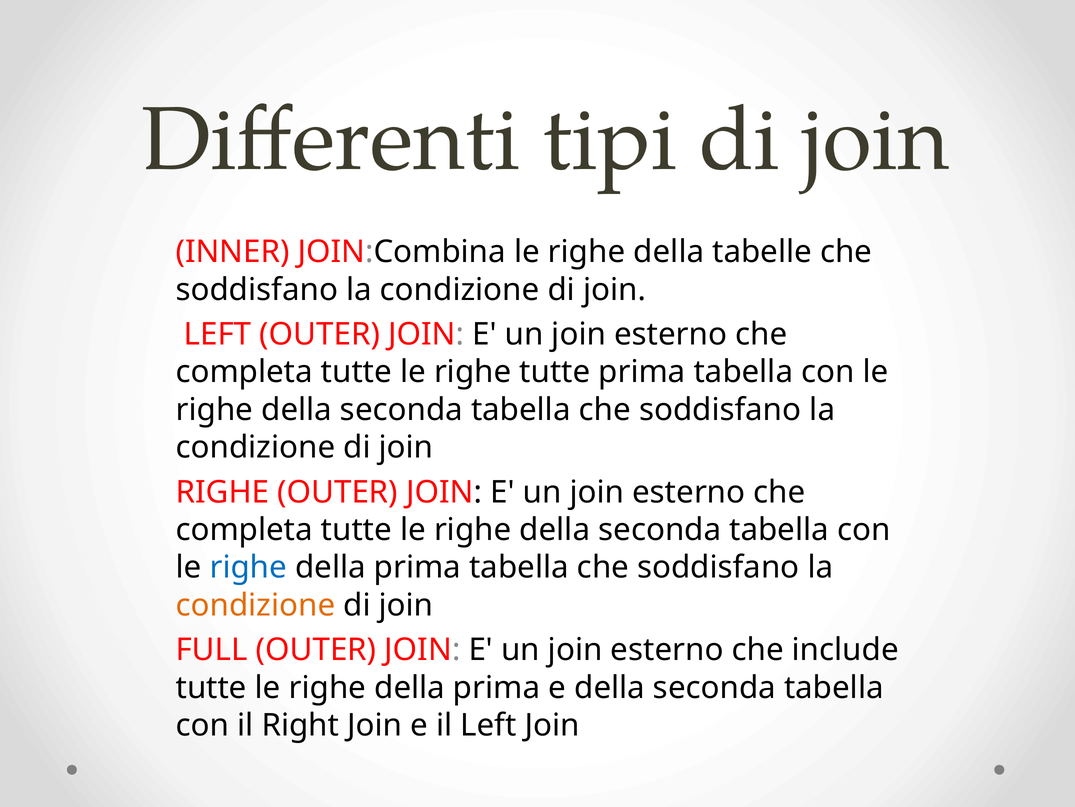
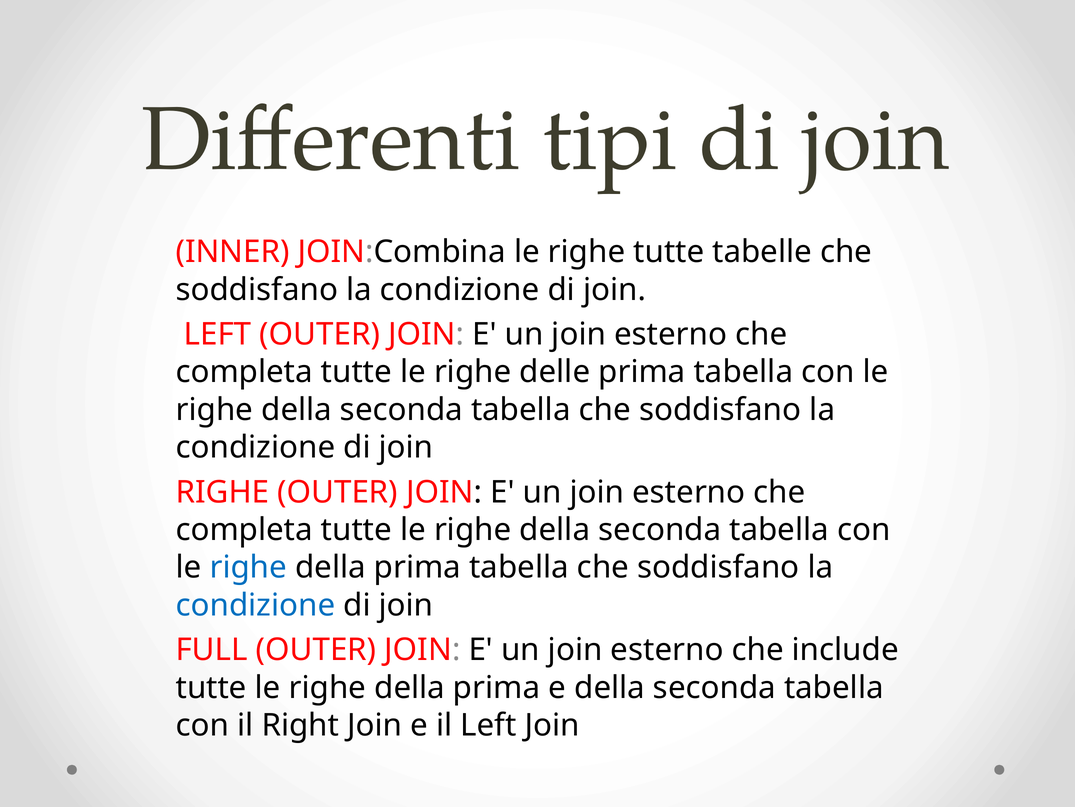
JOIN:Combina le righe della: della -> tutte
righe tutte: tutte -> delle
condizione at (256, 605) colour: orange -> blue
